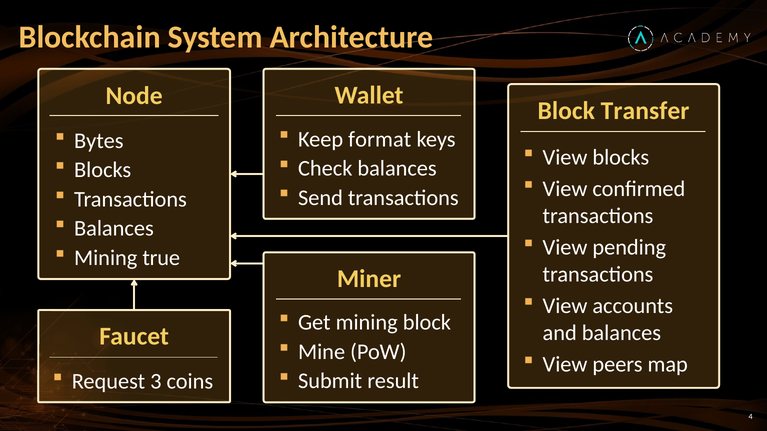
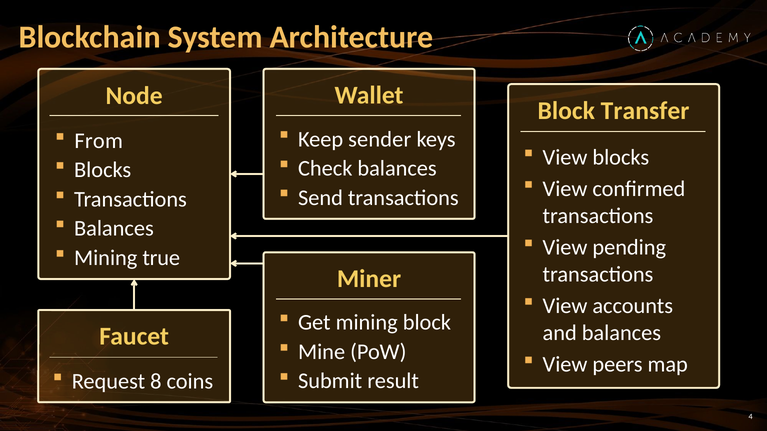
format: format -> sender
Bytes: Bytes -> From
3: 3 -> 8
